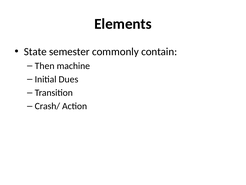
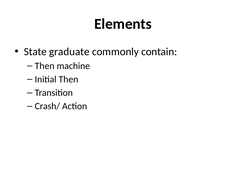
semester: semester -> graduate
Initial Dues: Dues -> Then
